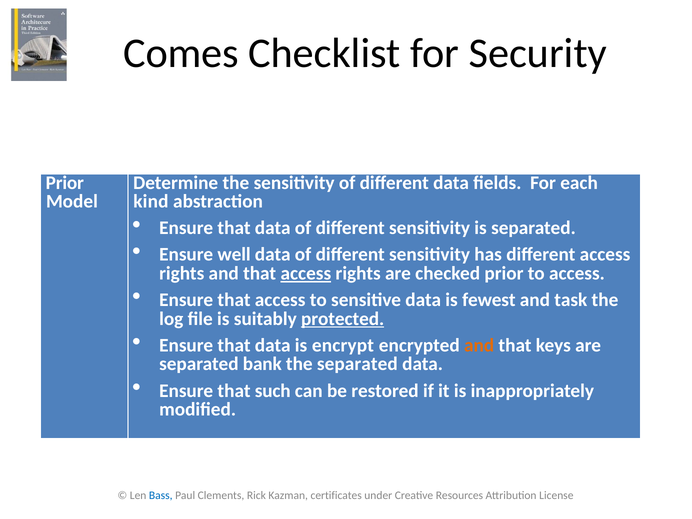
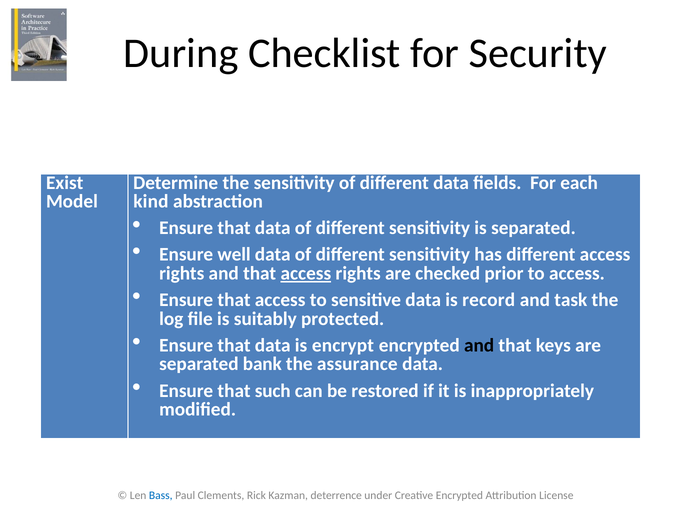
Comes: Comes -> During
Prior at (65, 183): Prior -> Exist
fewest: fewest -> record
protected underline: present -> none
and at (479, 345) colour: orange -> black
the separated: separated -> assurance
certificates: certificates -> deterrence
Creative Resources: Resources -> Encrypted
